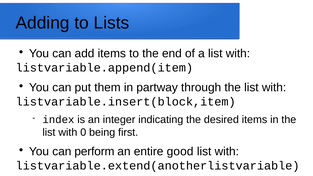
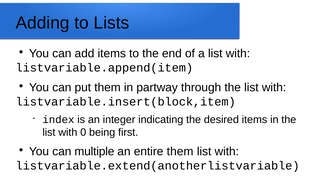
perform: perform -> multiple
entire good: good -> them
